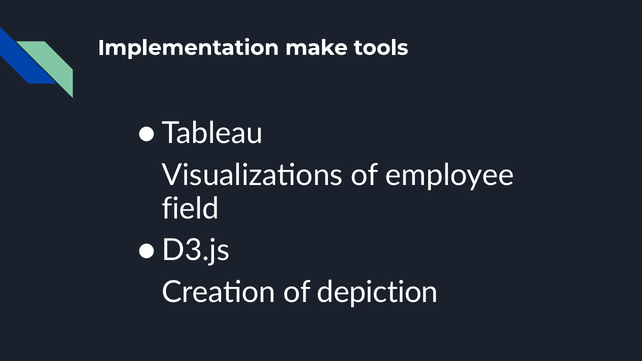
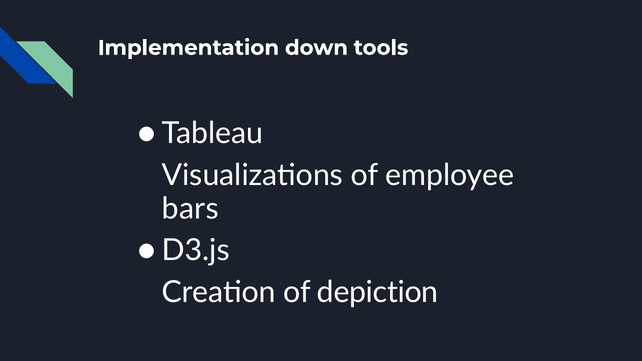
make: make -> down
field: field -> bars
